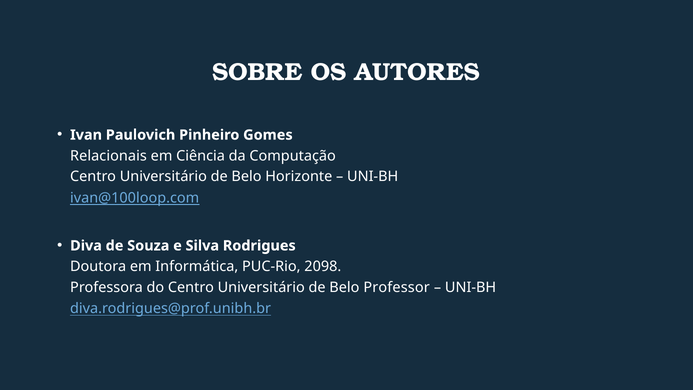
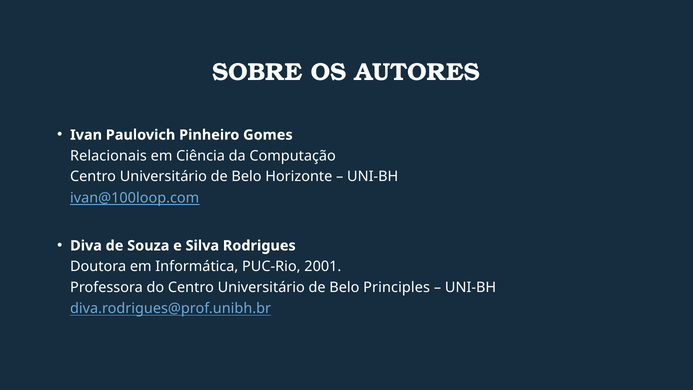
2098: 2098 -> 2001
Professor: Professor -> Principles
